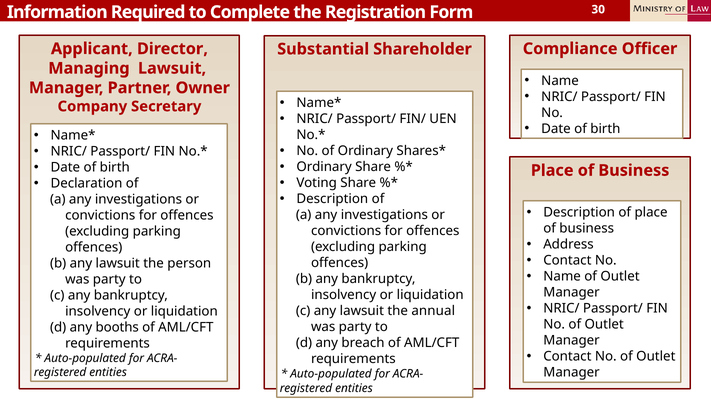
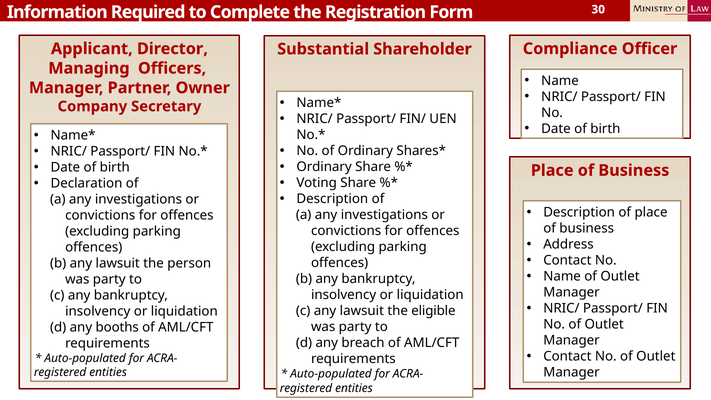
Managing Lawsuit: Lawsuit -> Officers
annual: annual -> eligible
